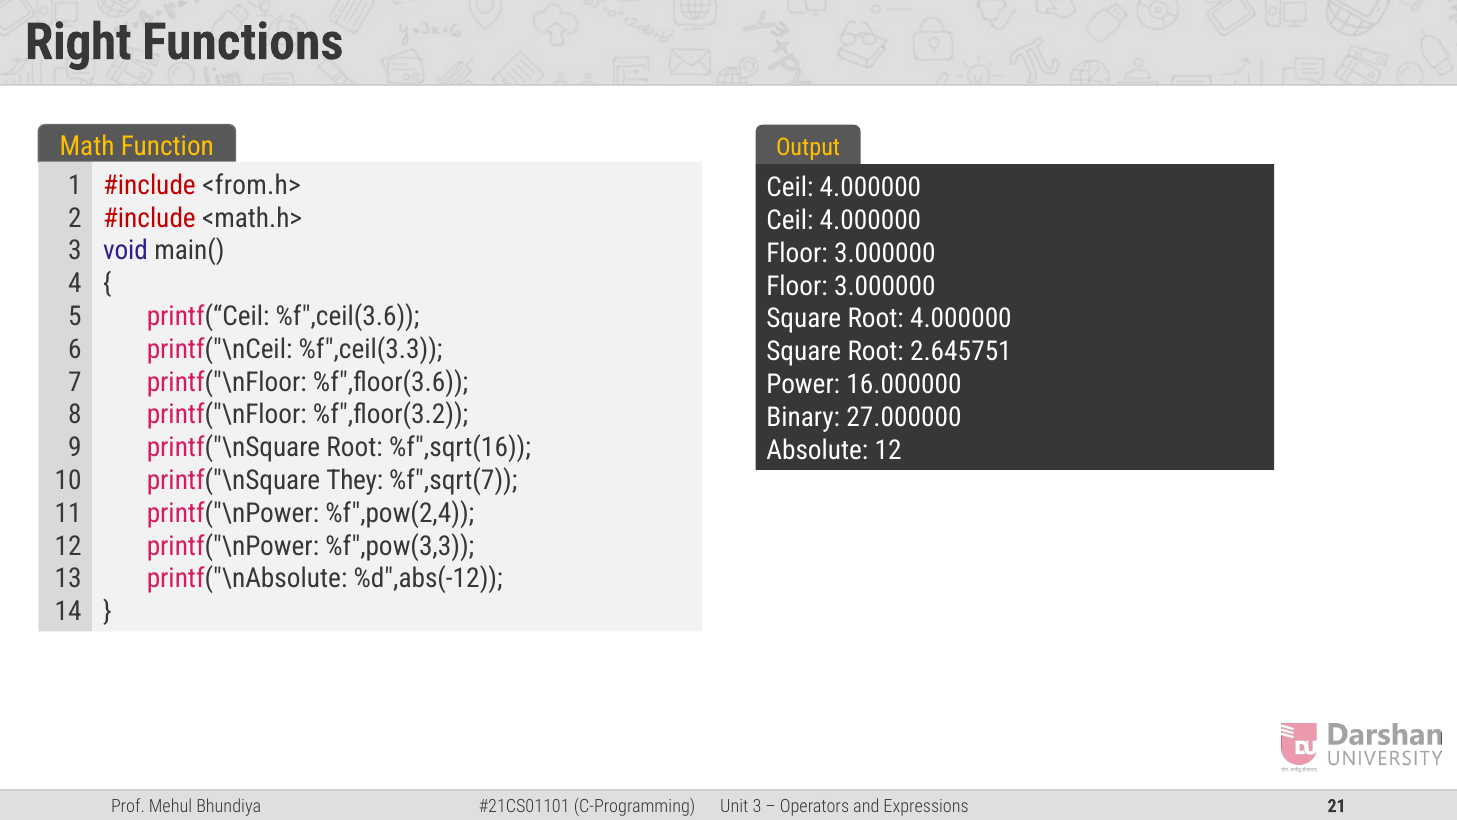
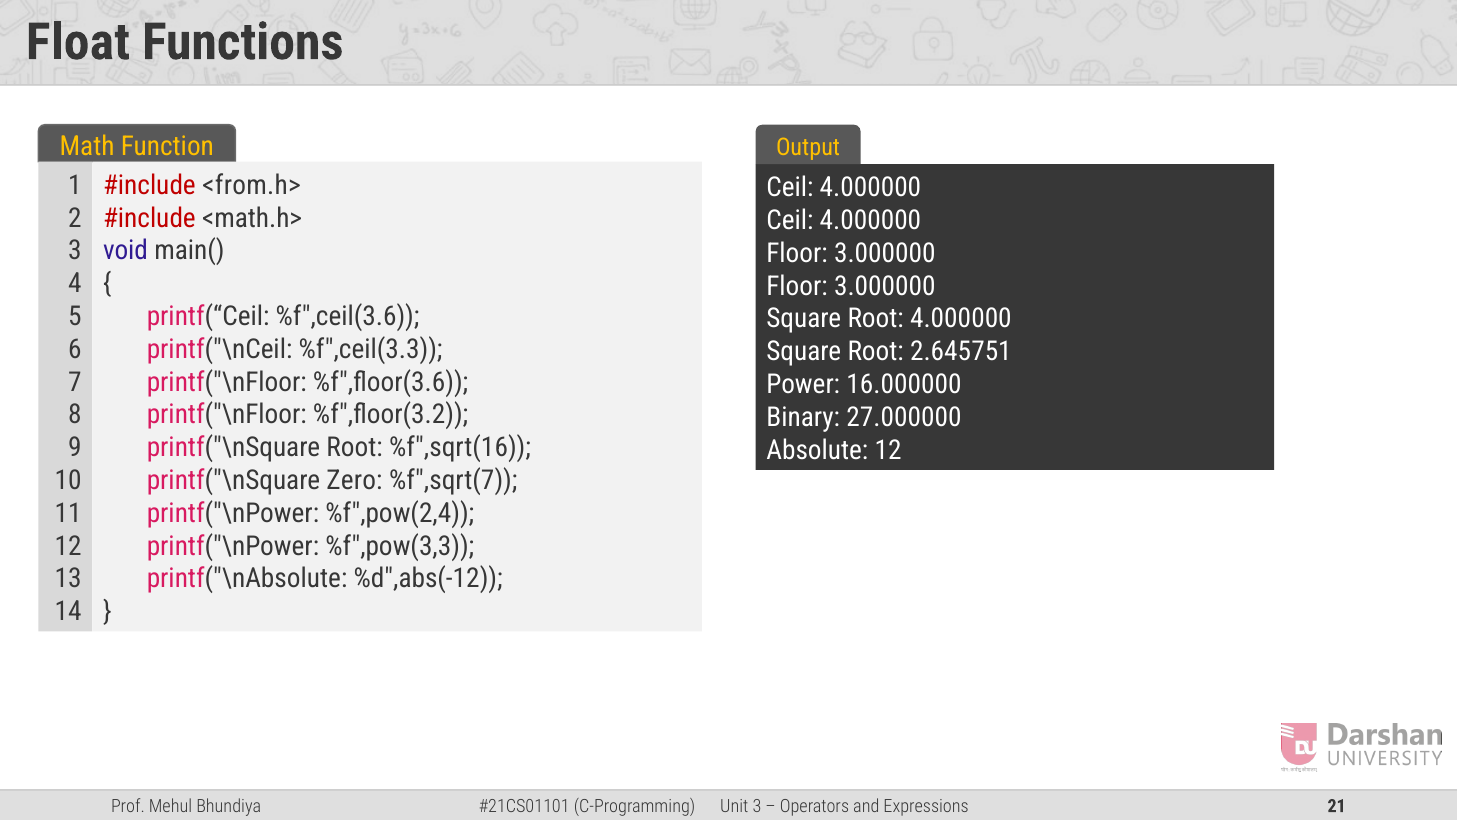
Right: Right -> Float
They: They -> Zero
